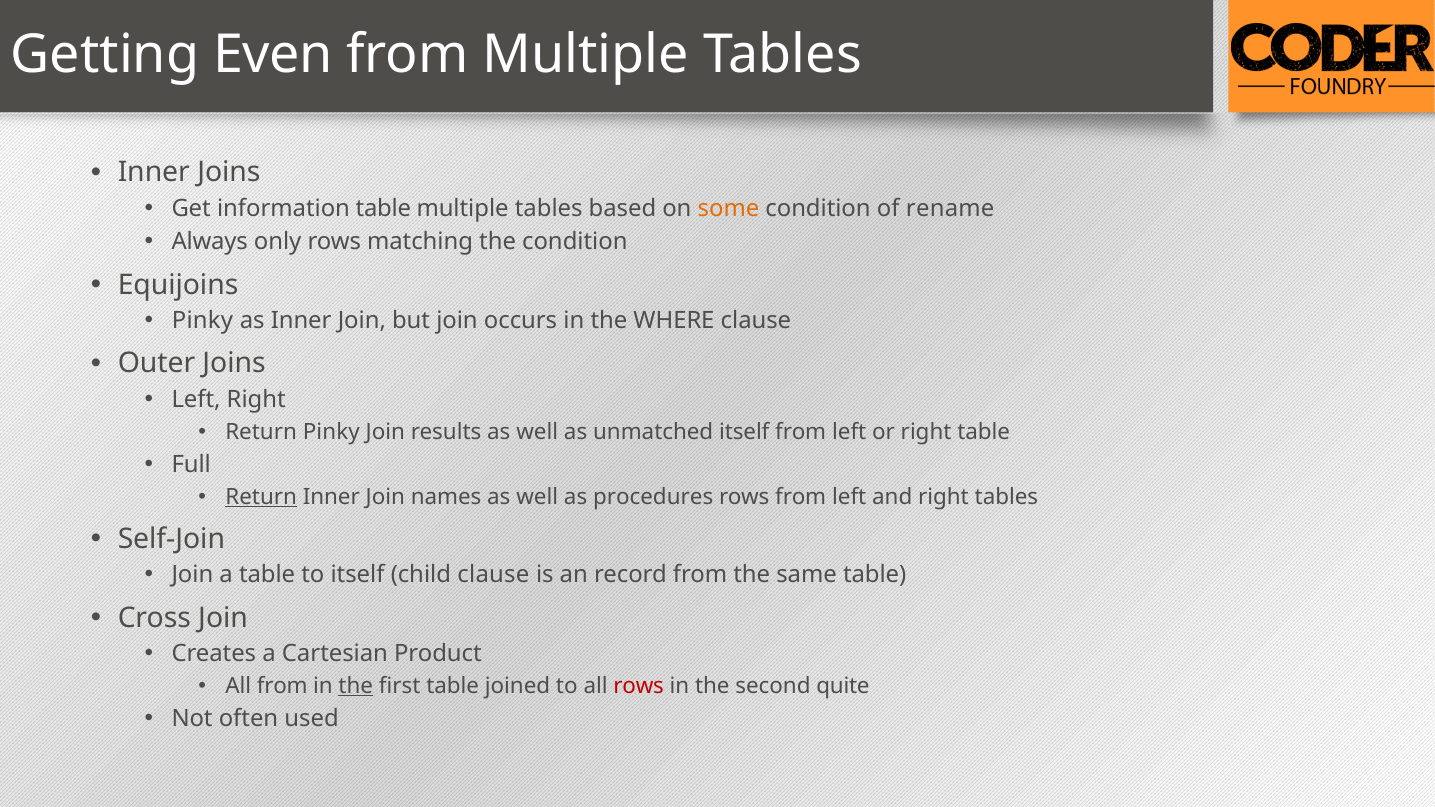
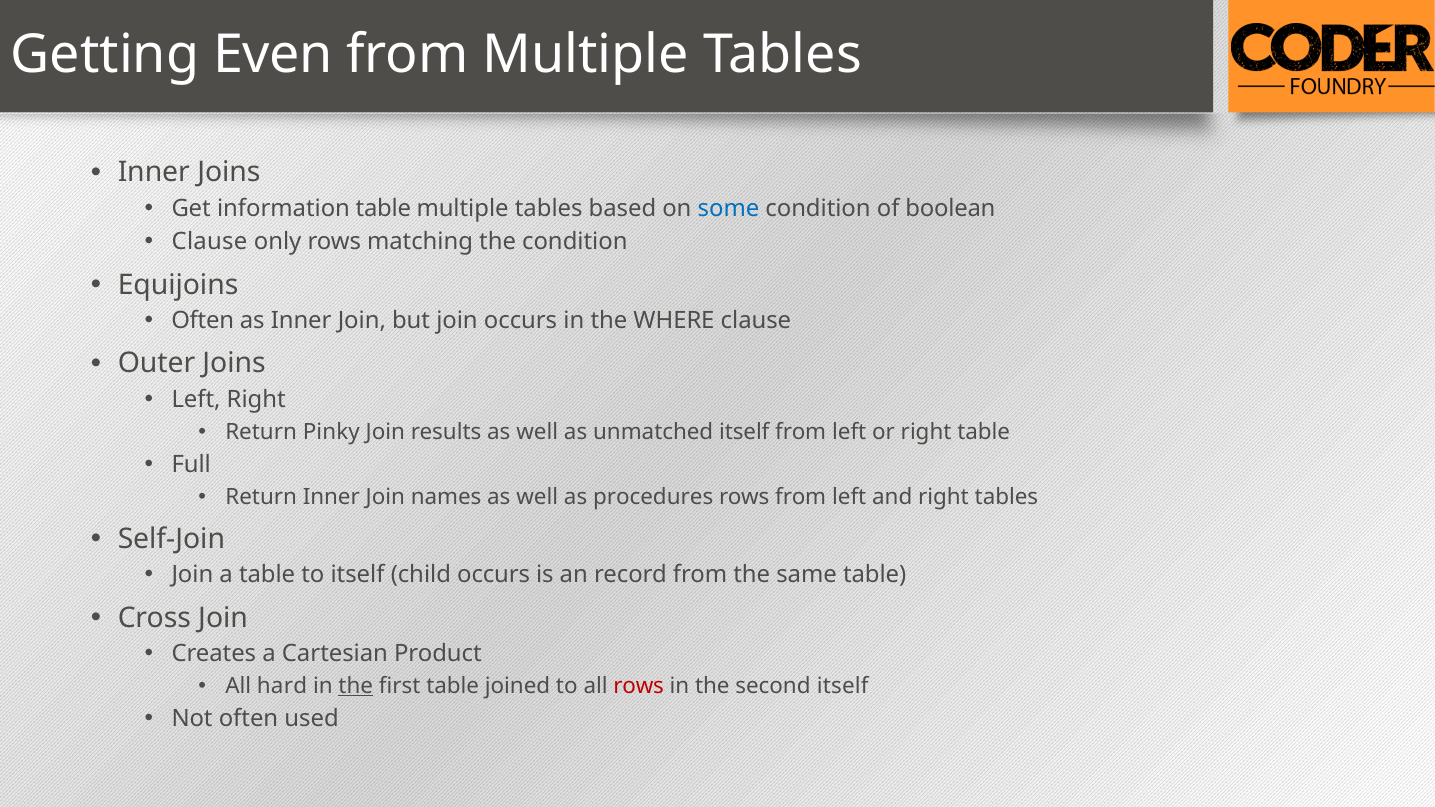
some colour: orange -> blue
rename: rename -> boolean
Always at (210, 242): Always -> Clause
Pinky at (202, 320): Pinky -> Often
Return at (261, 497) underline: present -> none
child clause: clause -> occurs
All from: from -> hard
second quite: quite -> itself
